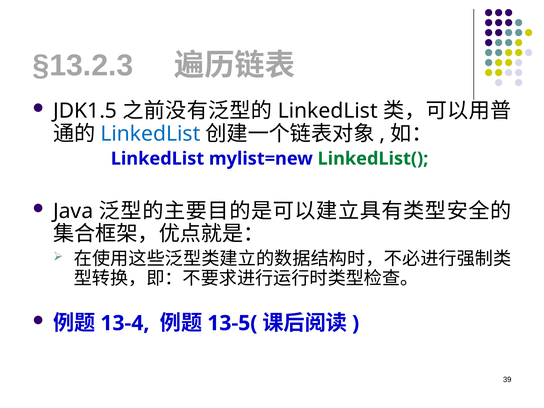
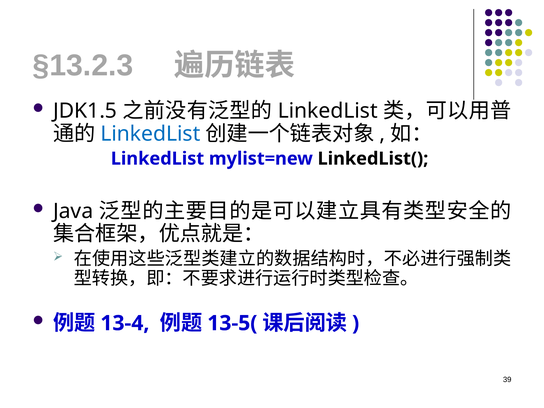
LinkedList( colour: green -> black
